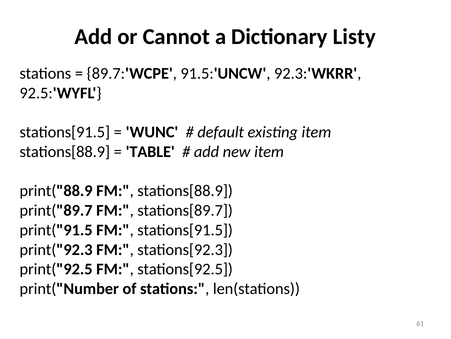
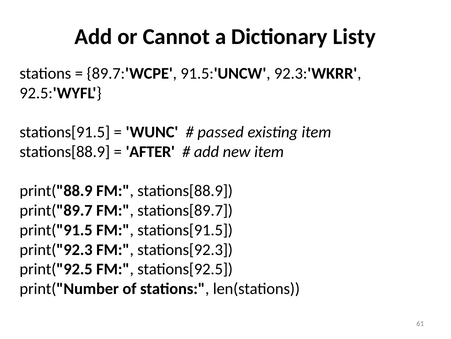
default: default -> passed
TABLE: TABLE -> AFTER
